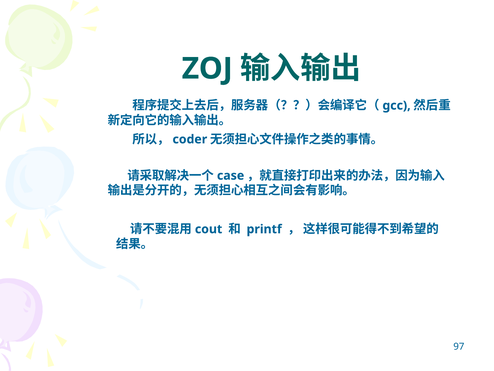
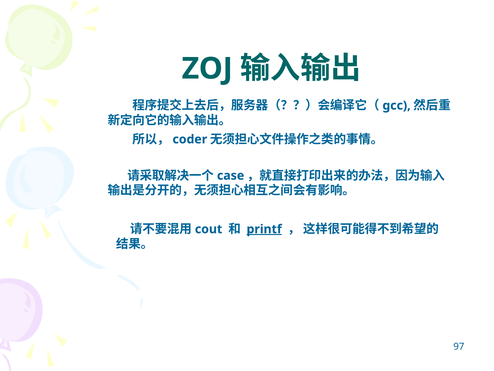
printf underline: none -> present
